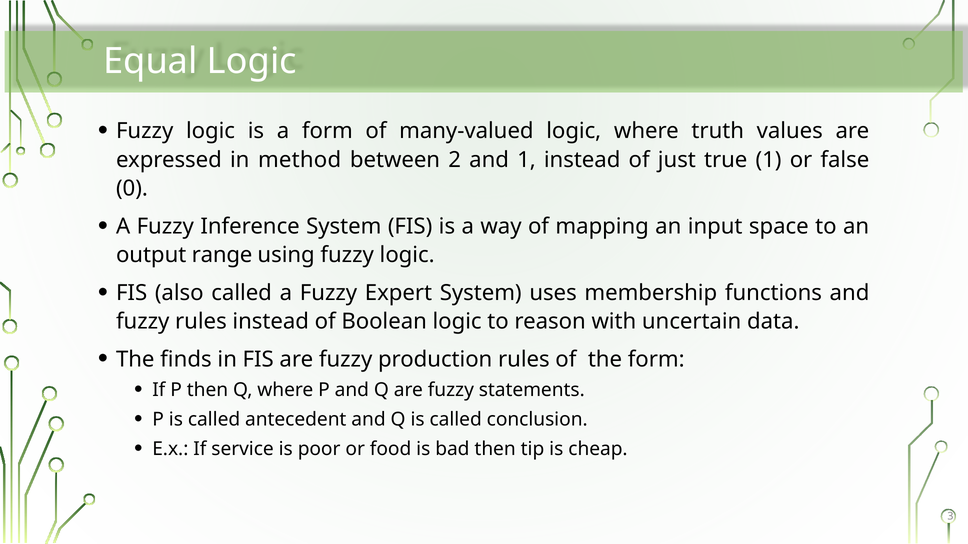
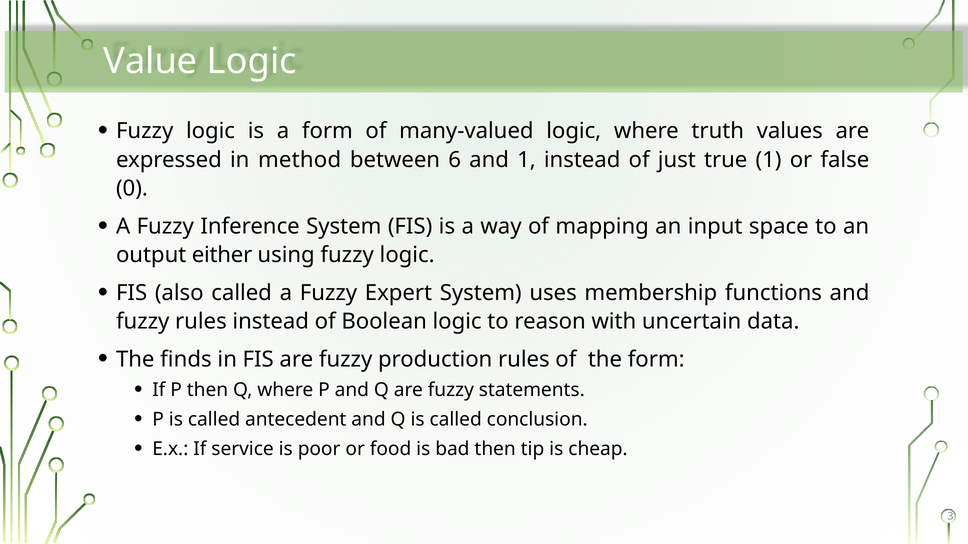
Equal: Equal -> Value
2: 2 -> 6
range: range -> either
